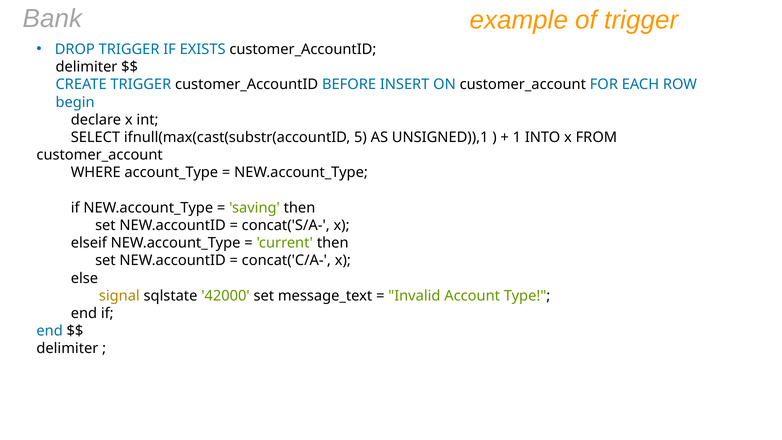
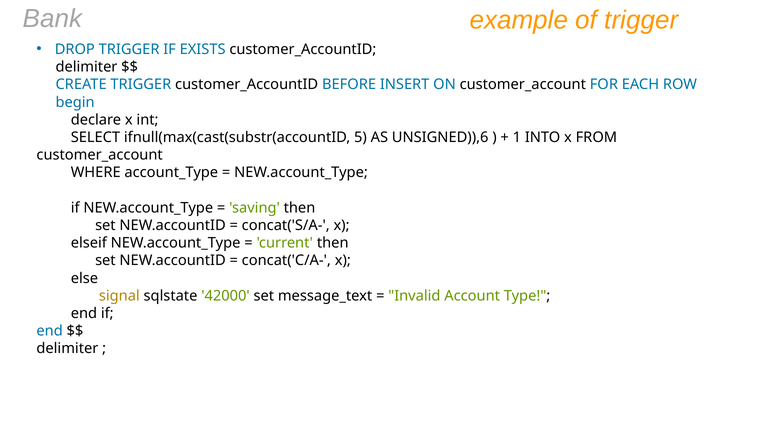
UNSIGNED)),1: UNSIGNED)),1 -> UNSIGNED)),6
